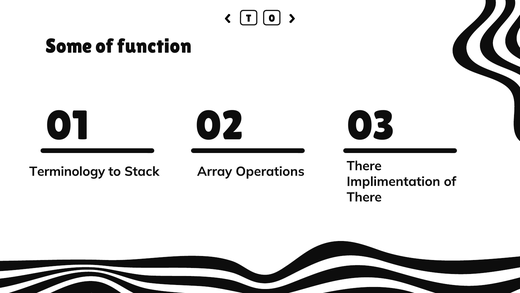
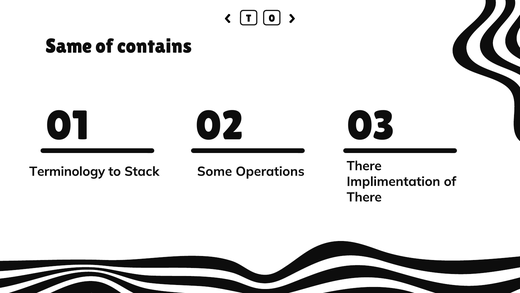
Some: Some -> Same
function: function -> contains
Array: Array -> Some
